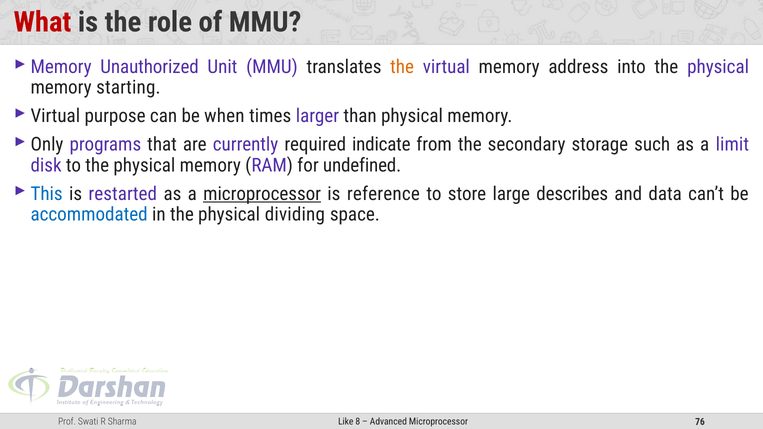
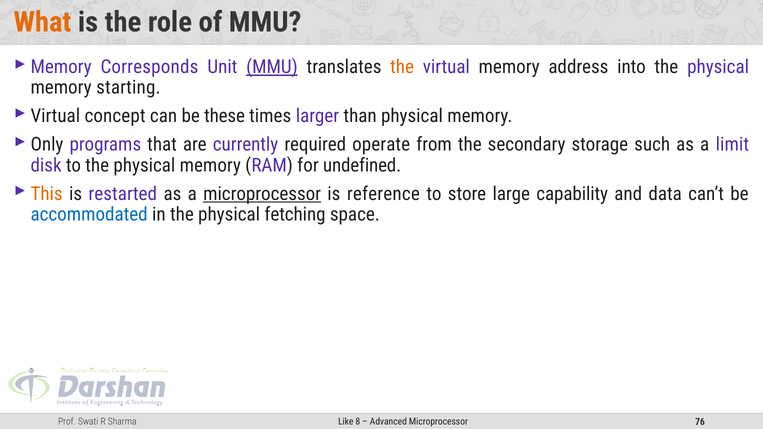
What colour: red -> orange
Unauthorized: Unauthorized -> Corresponds
MMU at (272, 67) underline: none -> present
purpose: purpose -> concept
when: when -> these
indicate: indicate -> operate
This colour: blue -> orange
describes: describes -> capability
dividing: dividing -> fetching
